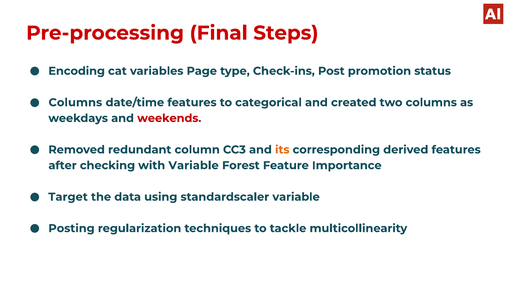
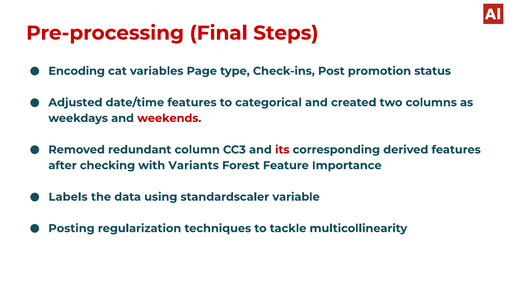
Columns at (75, 103): Columns -> Adjusted
its colour: orange -> red
with Variable: Variable -> Variants
Target: Target -> Labels
